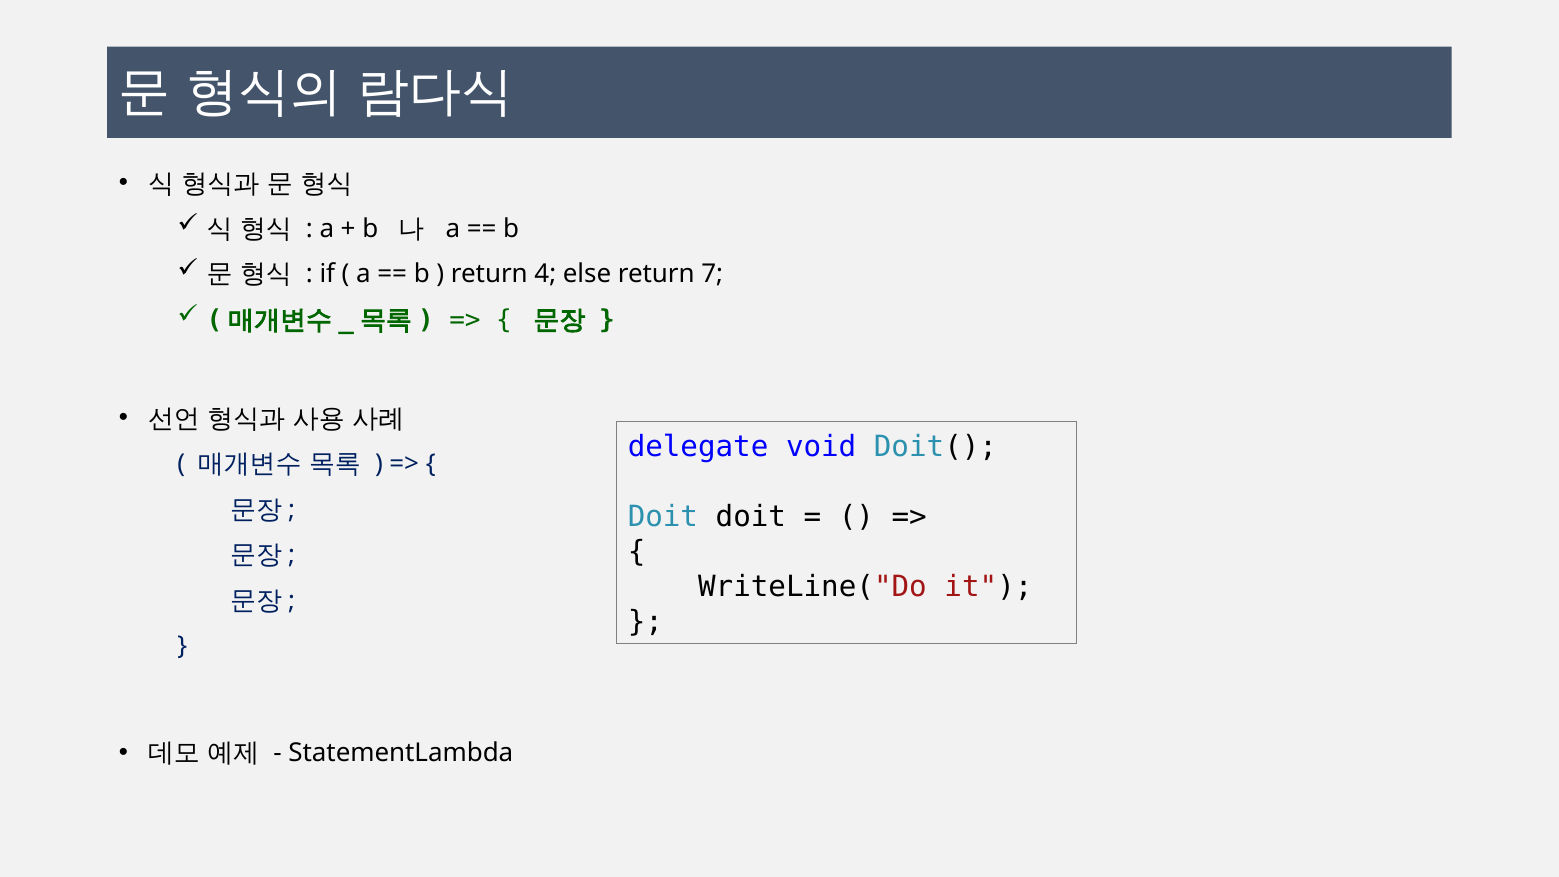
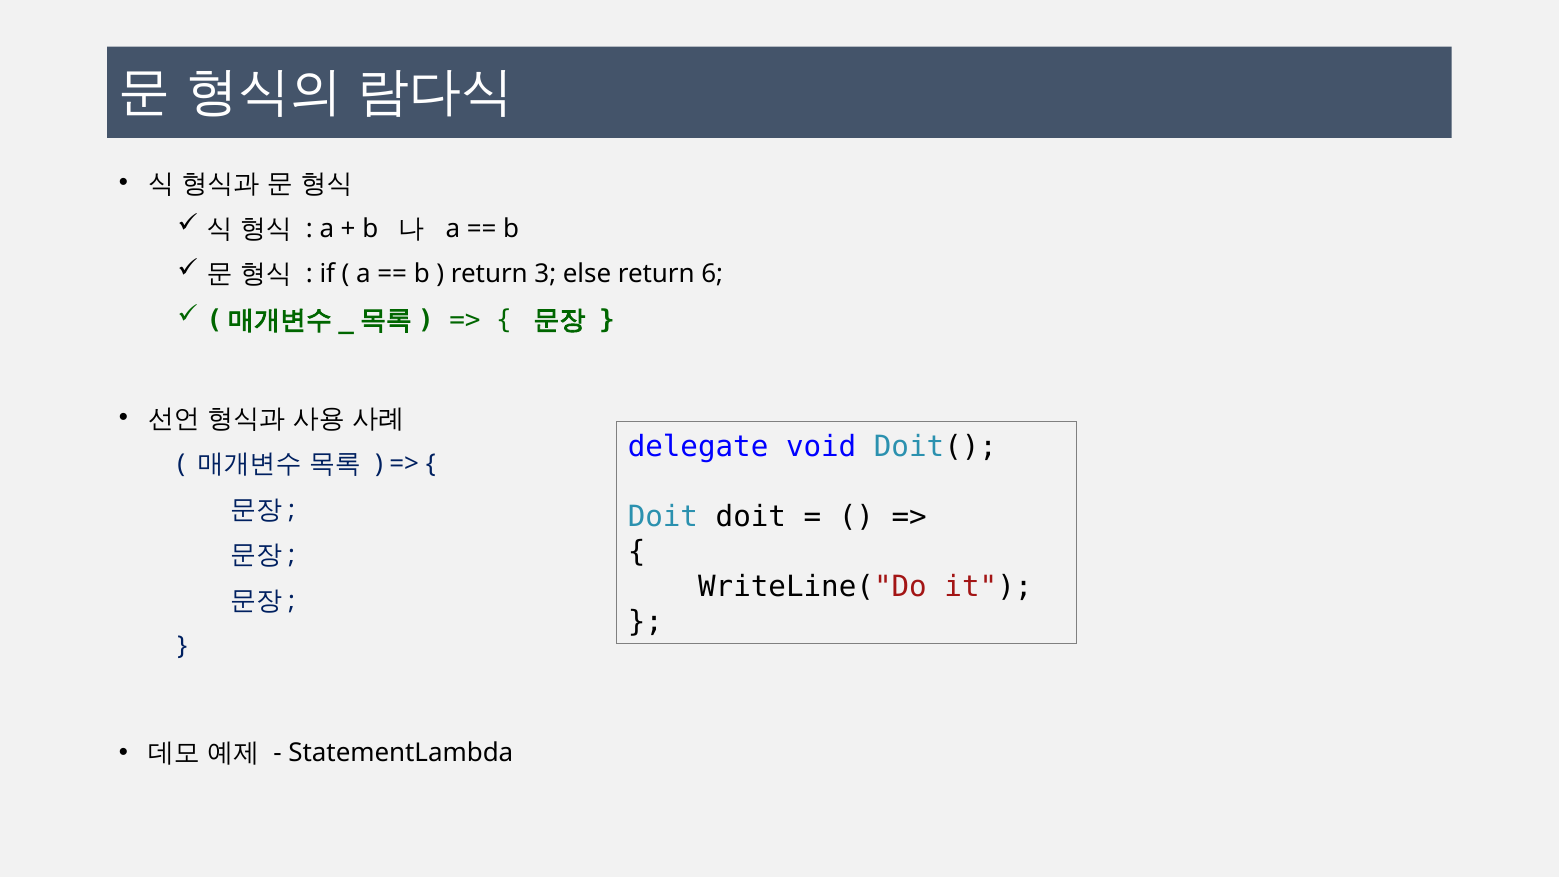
4: 4 -> 3
7: 7 -> 6
